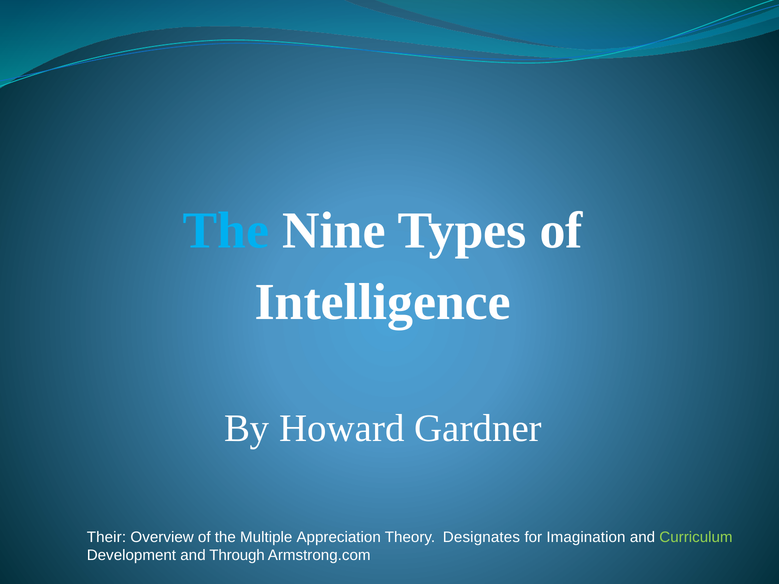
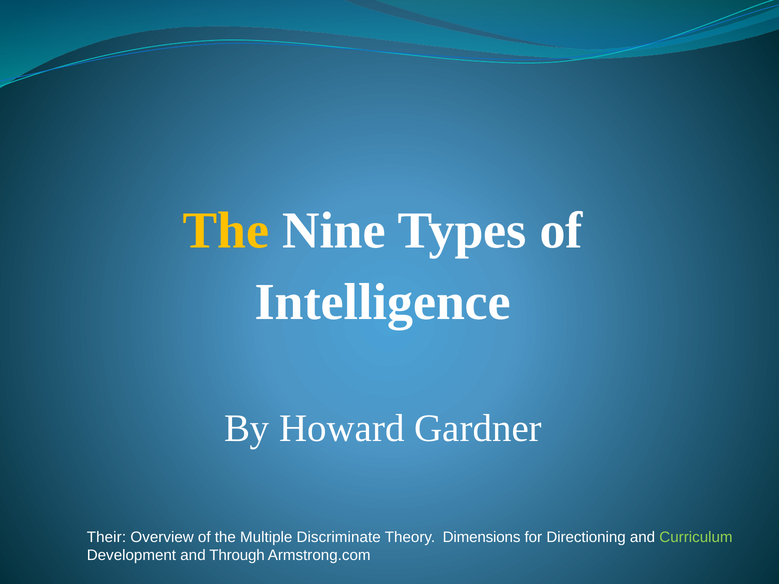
The at (226, 231) colour: light blue -> yellow
Appreciation: Appreciation -> Discriminate
Designates: Designates -> Dimensions
Imagination: Imagination -> Directioning
